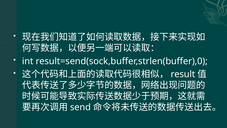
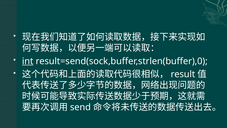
int underline: none -> present
